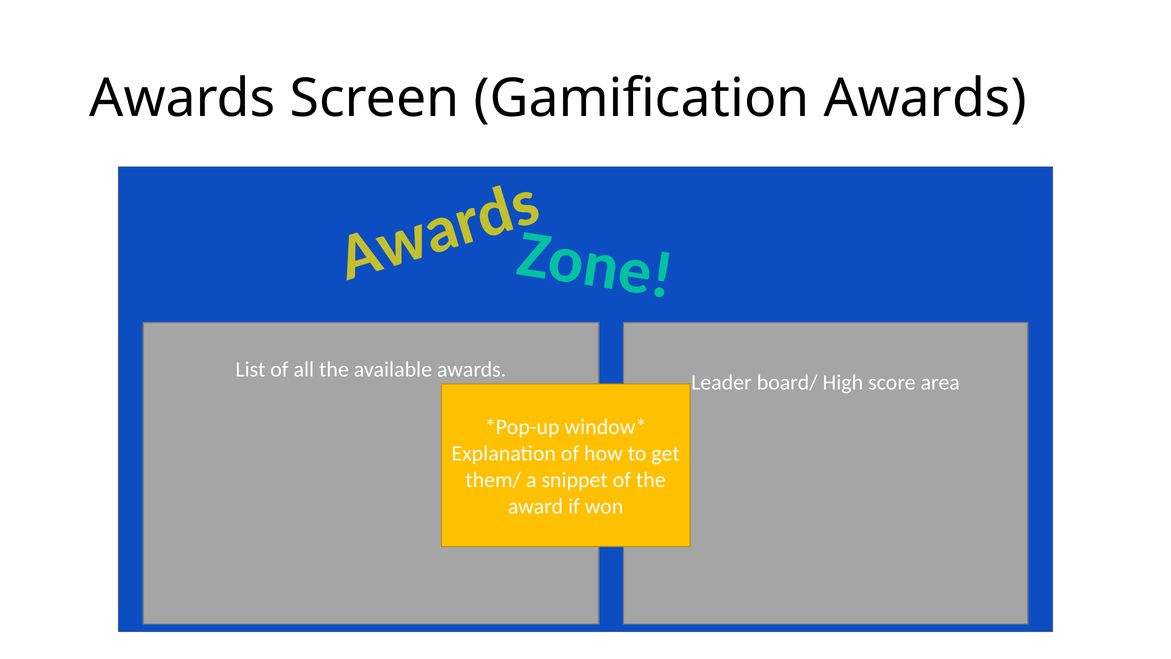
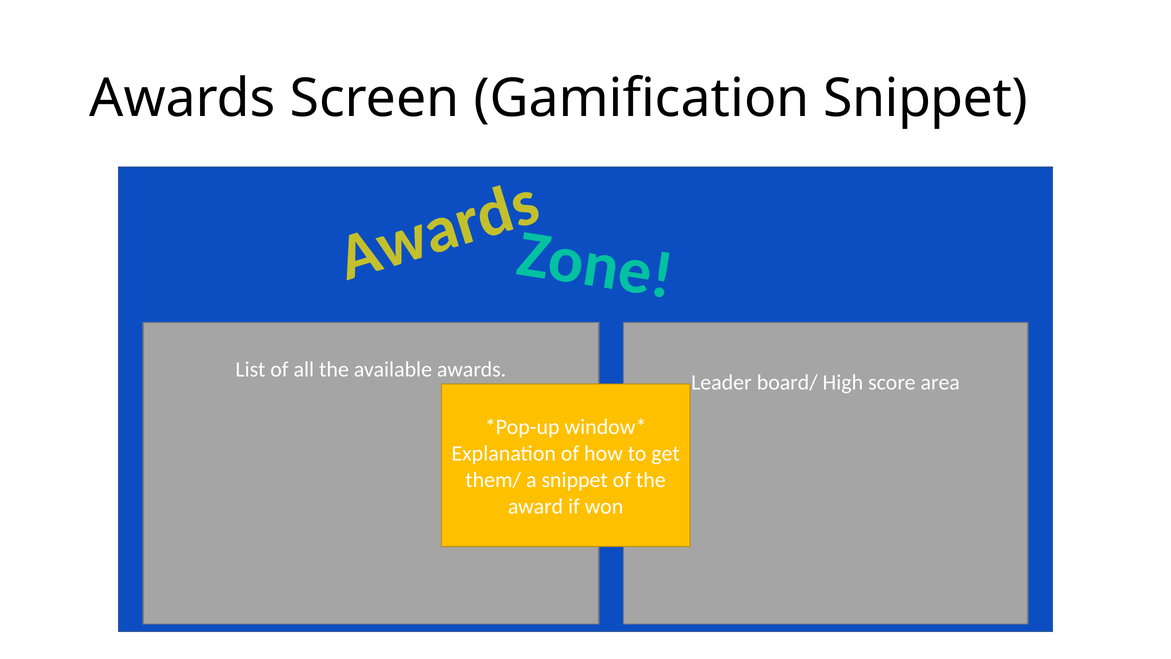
Gamification Awards: Awards -> Snippet
